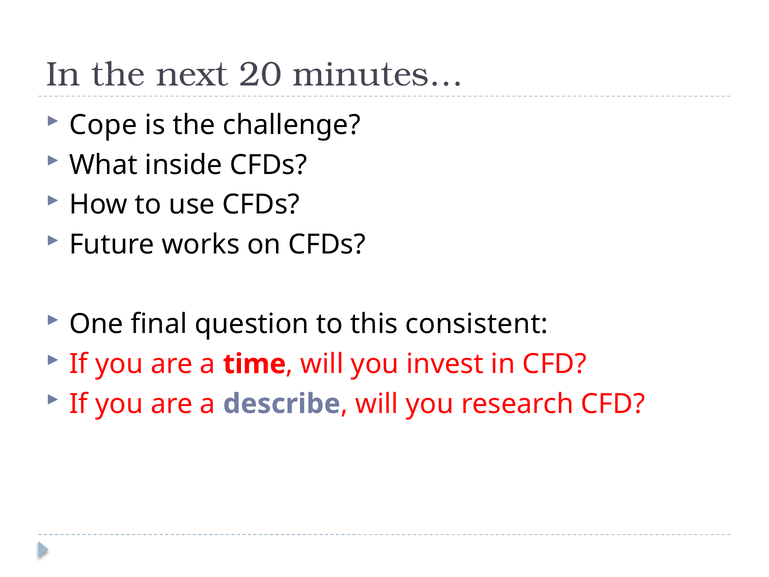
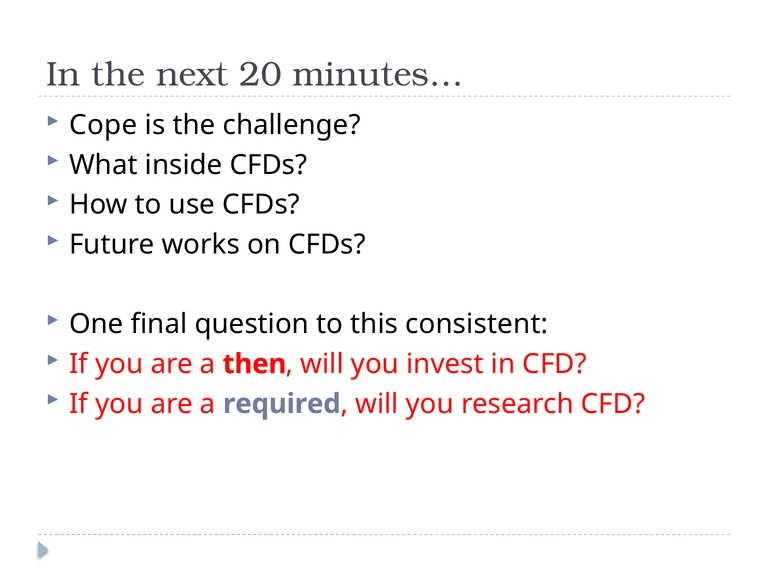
time: time -> then
describe: describe -> required
